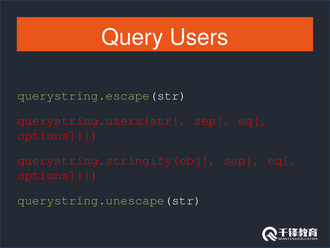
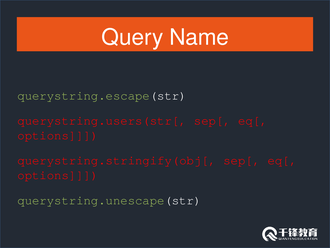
Users: Users -> Name
